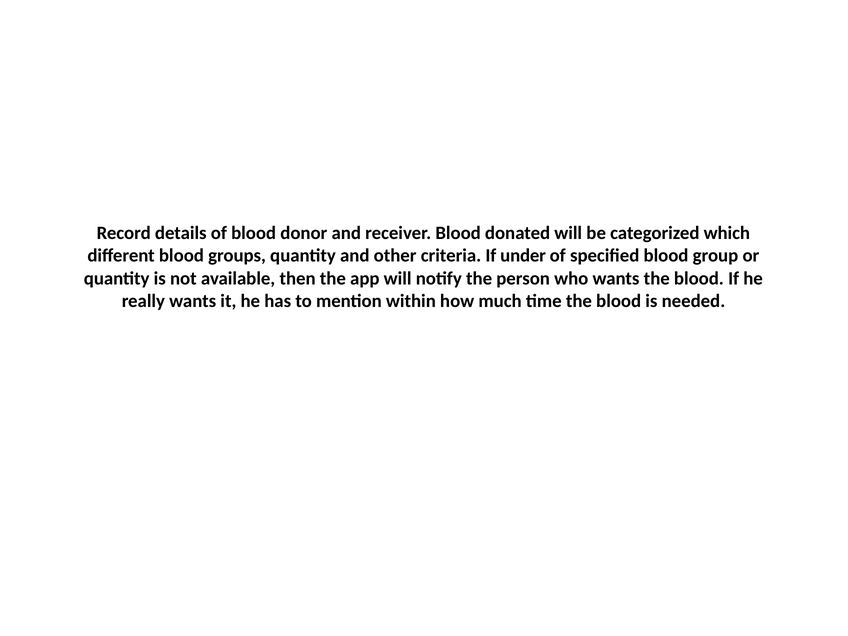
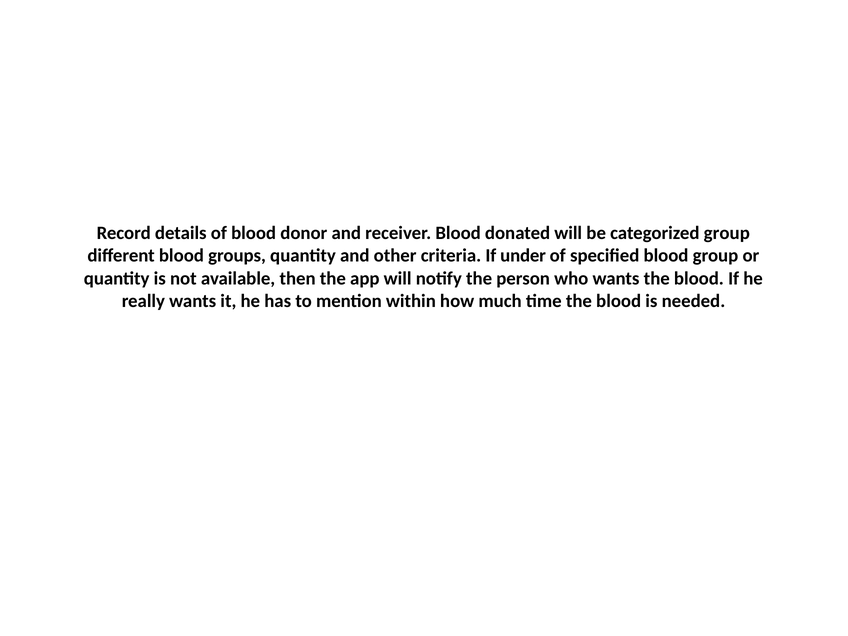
categorized which: which -> group
